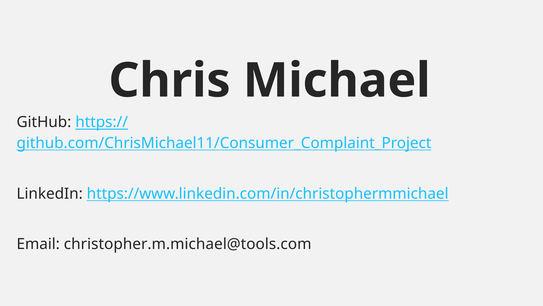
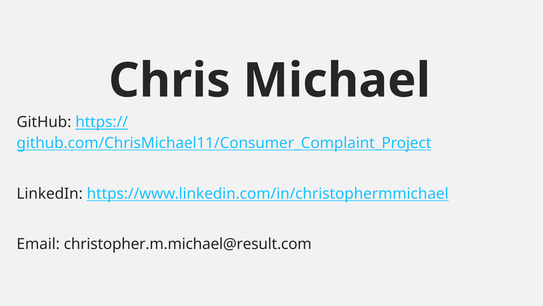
christopher.m.michael@tools.com: christopher.m.michael@tools.com -> christopher.m.michael@result.com
